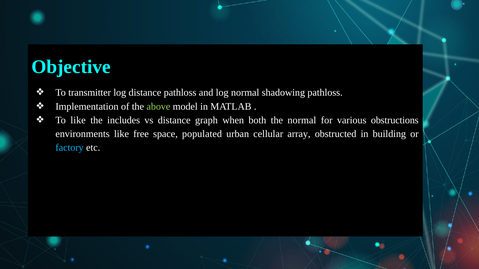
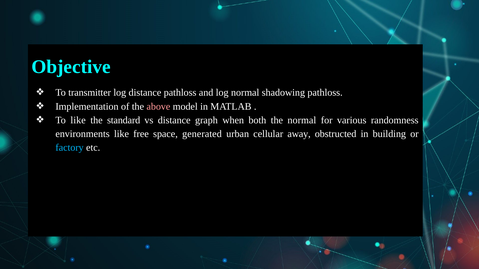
above colour: light green -> pink
includes: includes -> standard
obstructions: obstructions -> randomness
populated: populated -> generated
array: array -> away
